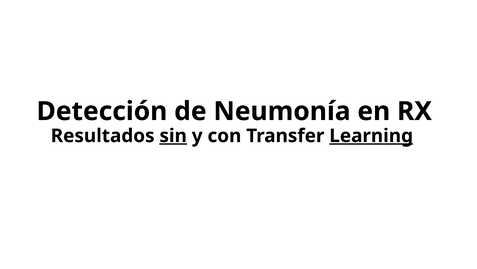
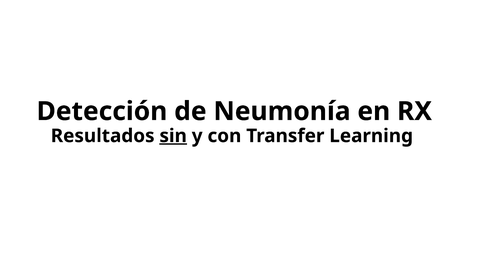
Learning underline: present -> none
